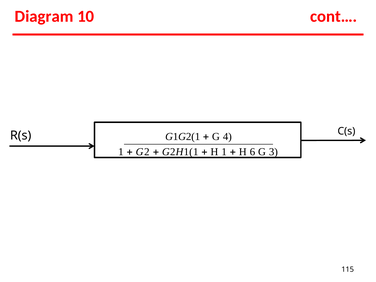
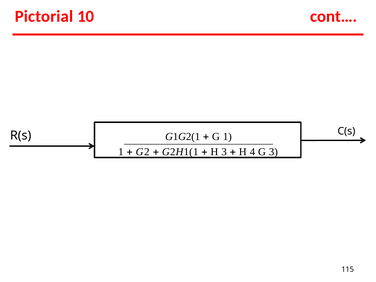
Diagram: Diagram -> Pictorial
G 4: 4 -> 1
H 1: 1 -> 3
6: 6 -> 4
